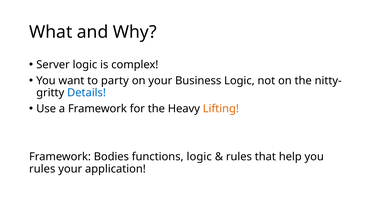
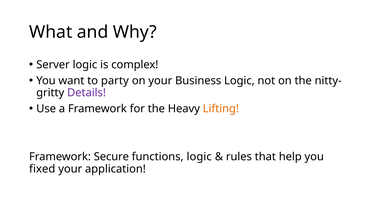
Details colour: blue -> purple
Bodies: Bodies -> Secure
rules at (42, 169): rules -> fixed
